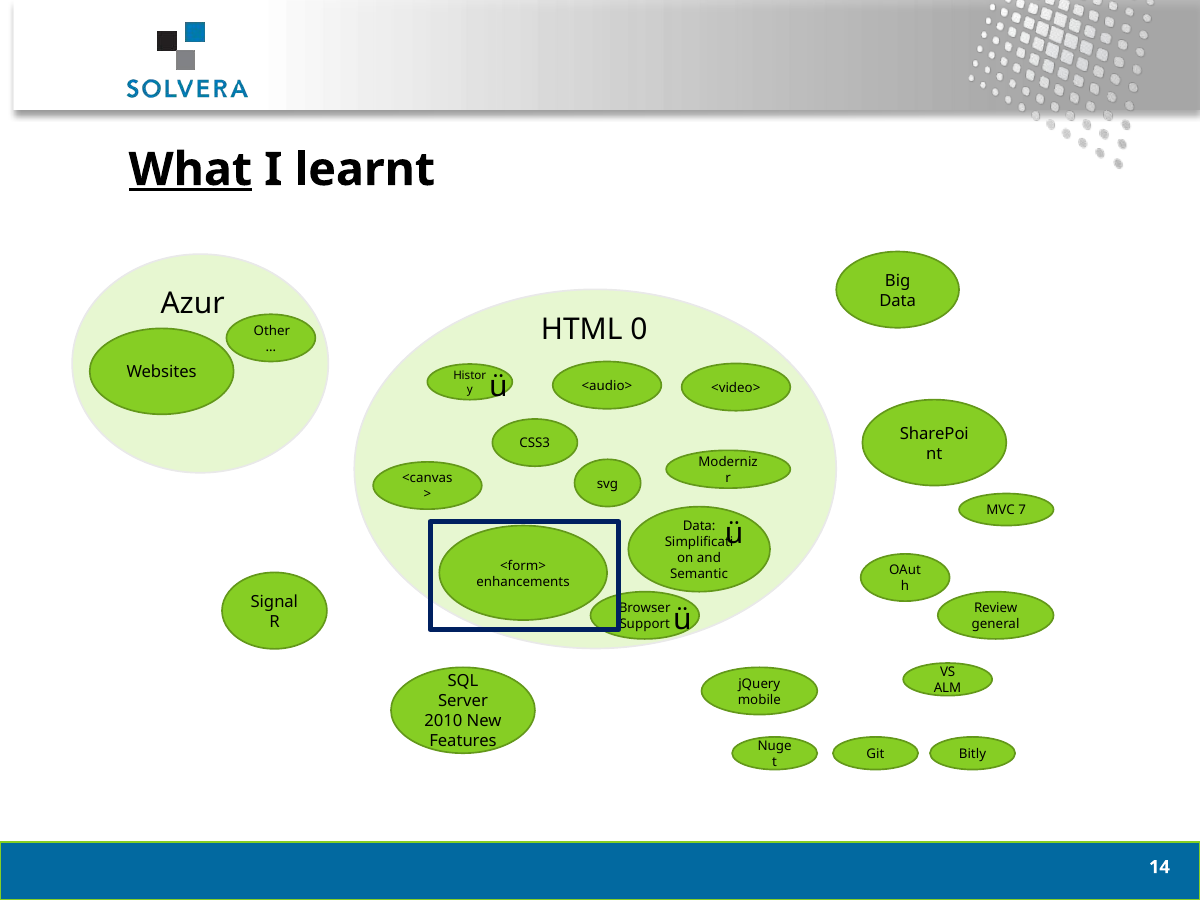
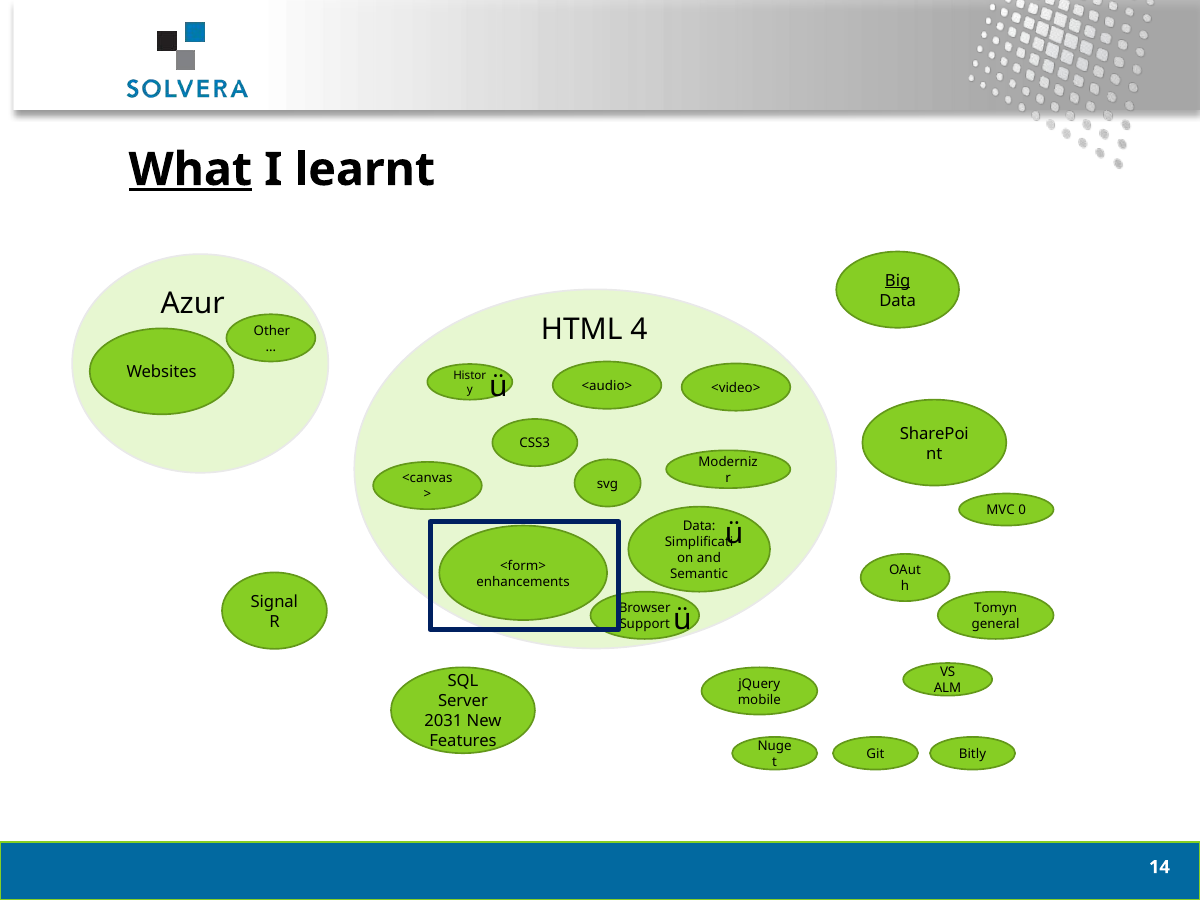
Big underline: none -> present
0: 0 -> 4
7: 7 -> 0
Review: Review -> Tomyn
2010: 2010 -> 2031
